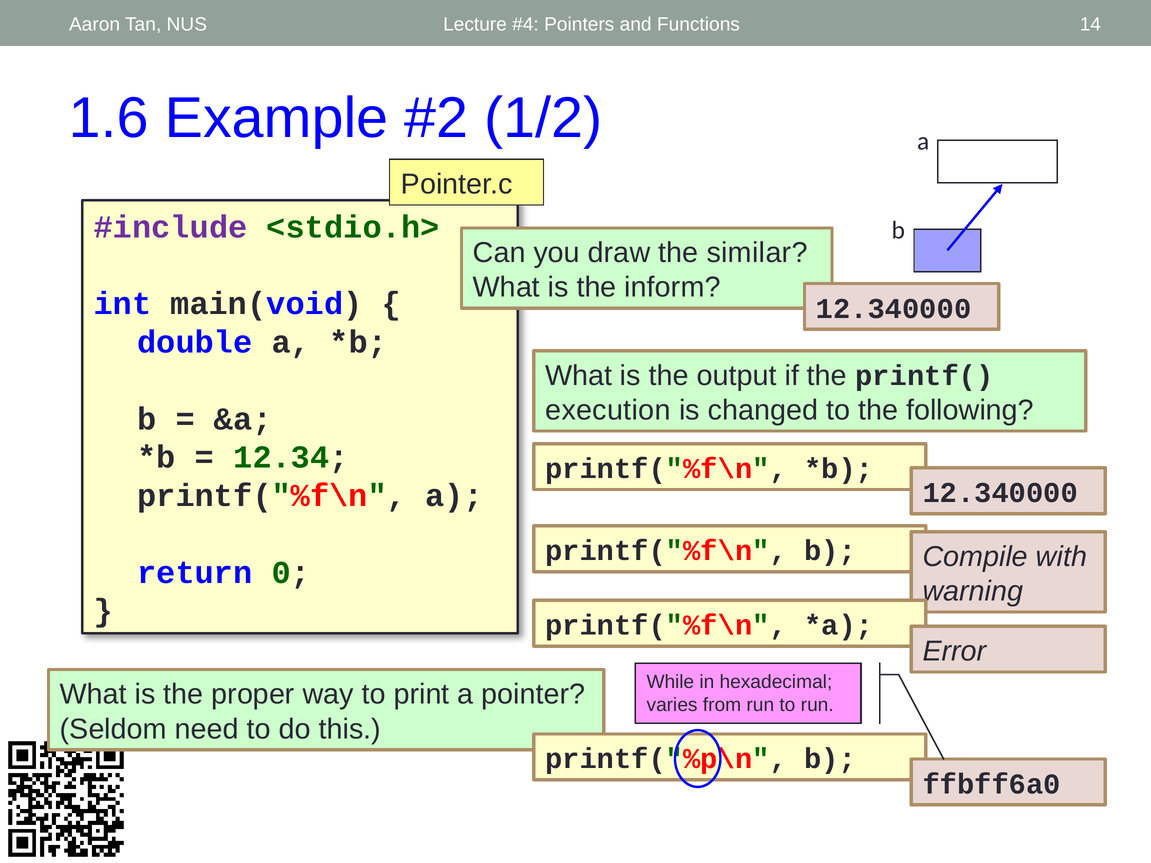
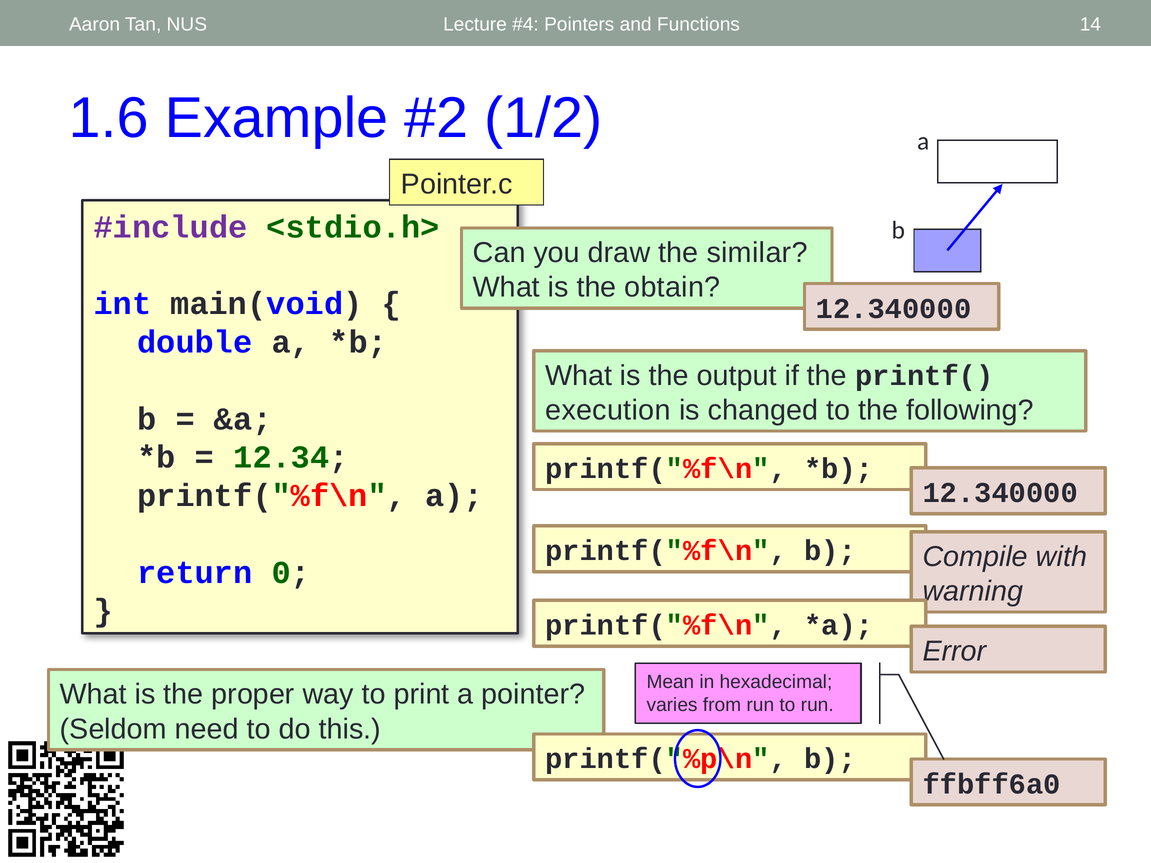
inform: inform -> obtain
While: While -> Mean
